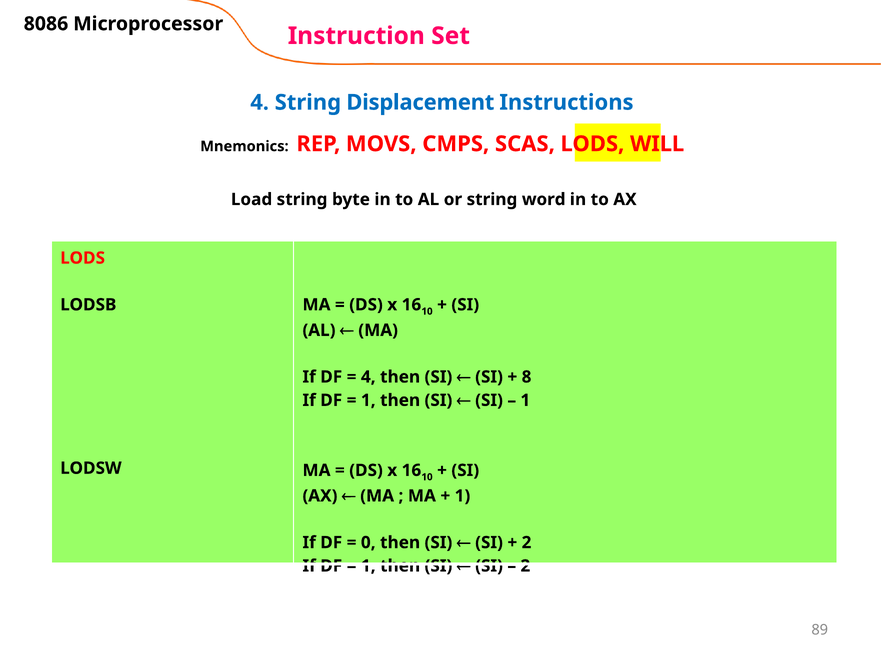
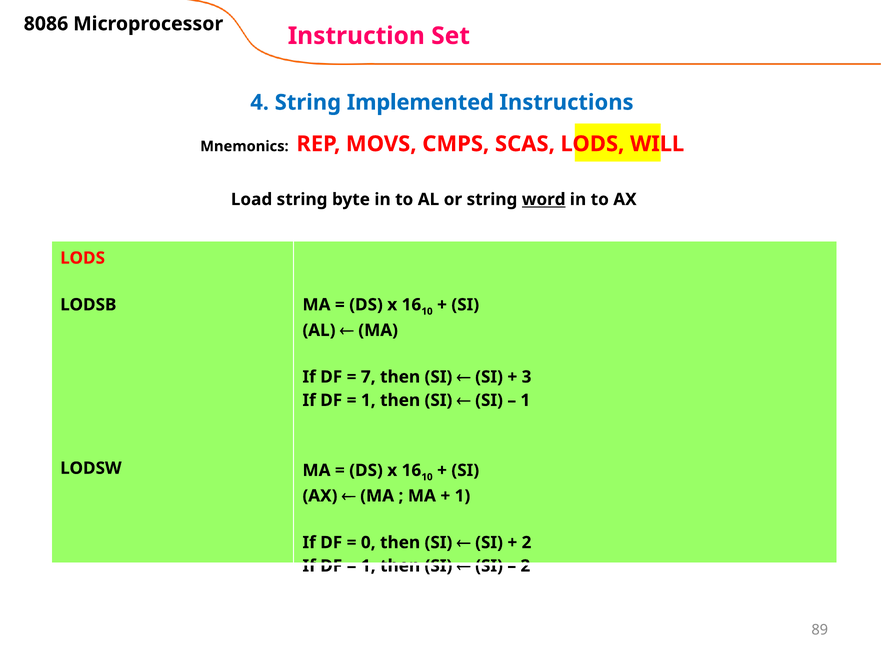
Displacement: Displacement -> Implemented
word underline: none -> present
4 at (368, 377): 4 -> 7
8: 8 -> 3
